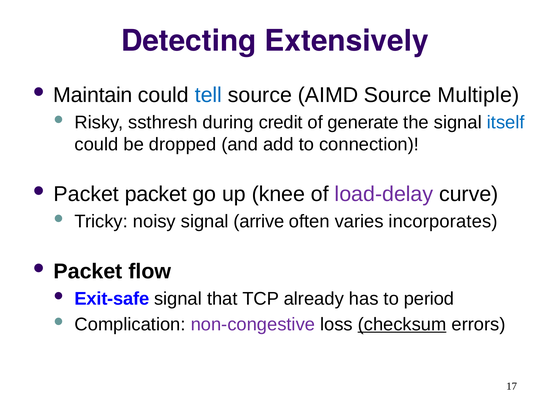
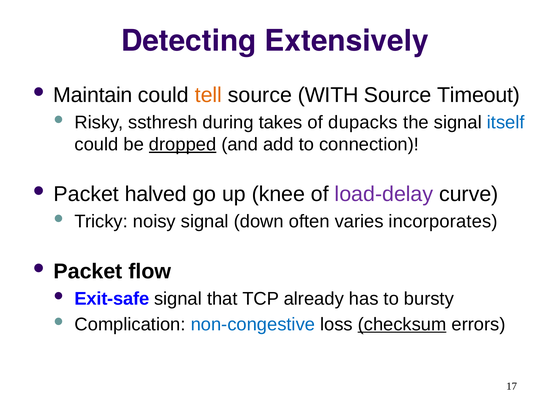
tell colour: blue -> orange
AIMD: AIMD -> WITH
Multiple: Multiple -> Timeout
credit: credit -> takes
generate: generate -> dupacks
dropped underline: none -> present
Packet packet: packet -> halved
arrive: arrive -> down
period: period -> bursty
non-congestive colour: purple -> blue
